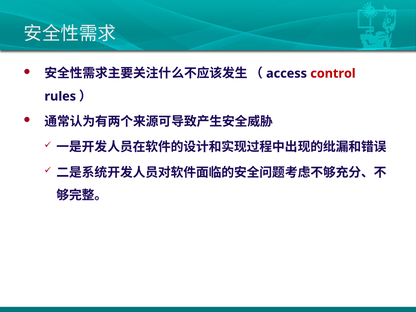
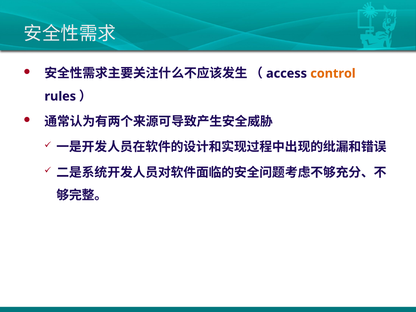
control colour: red -> orange
